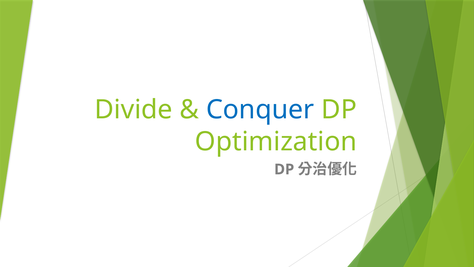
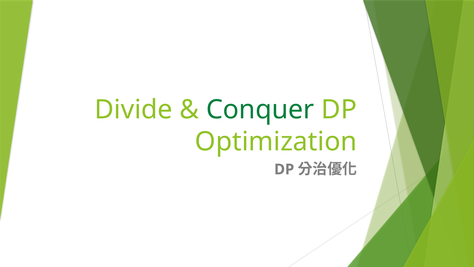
Conquer colour: blue -> green
